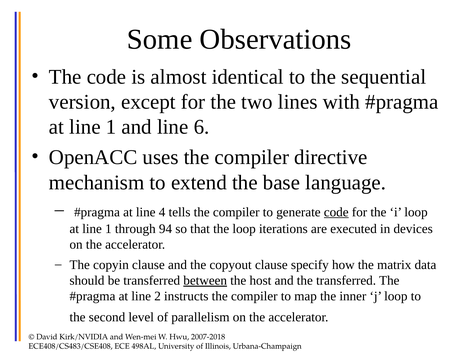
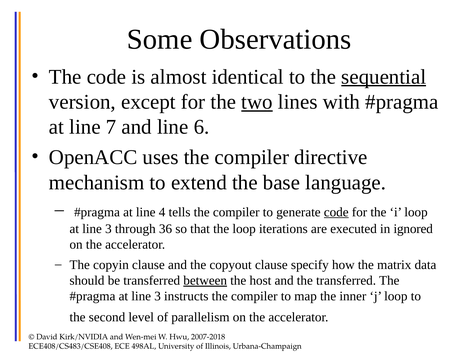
sequential underline: none -> present
two underline: none -> present
1 at (111, 127): 1 -> 7
1 at (108, 229): 1 -> 3
94: 94 -> 36
devices: devices -> ignored
2 at (158, 296): 2 -> 3
